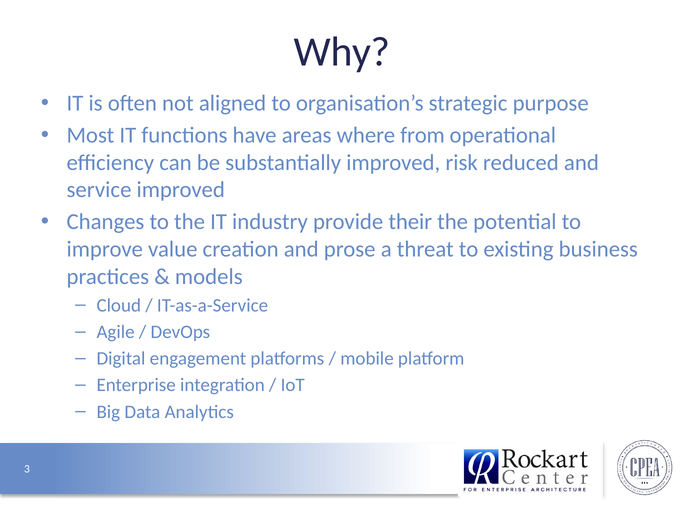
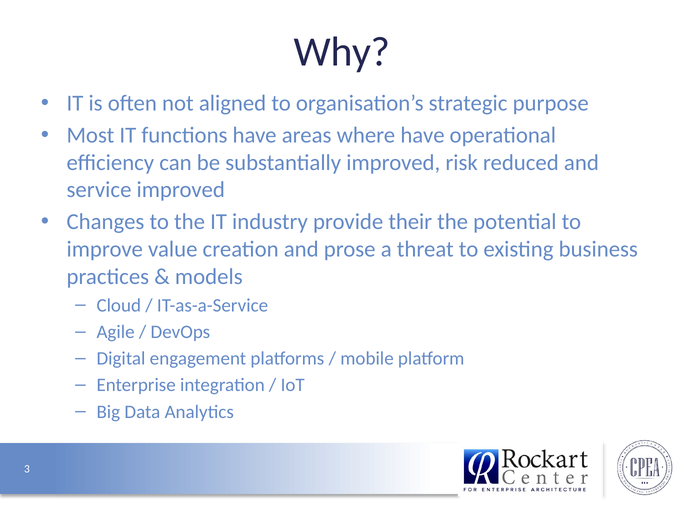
where from: from -> have
